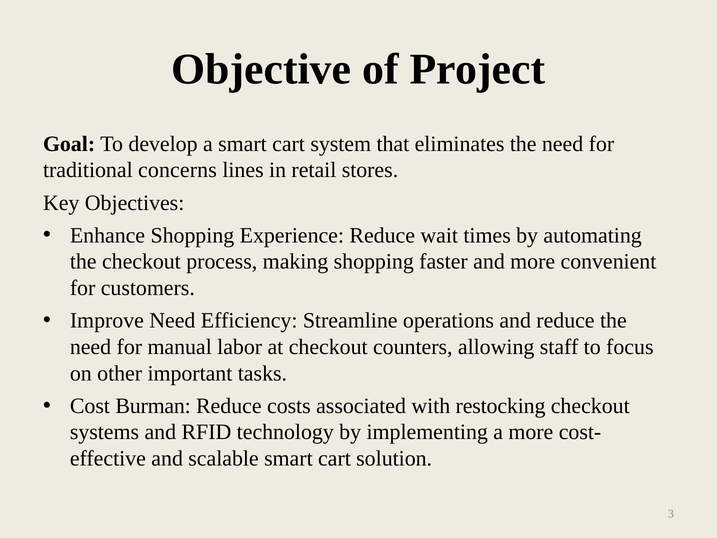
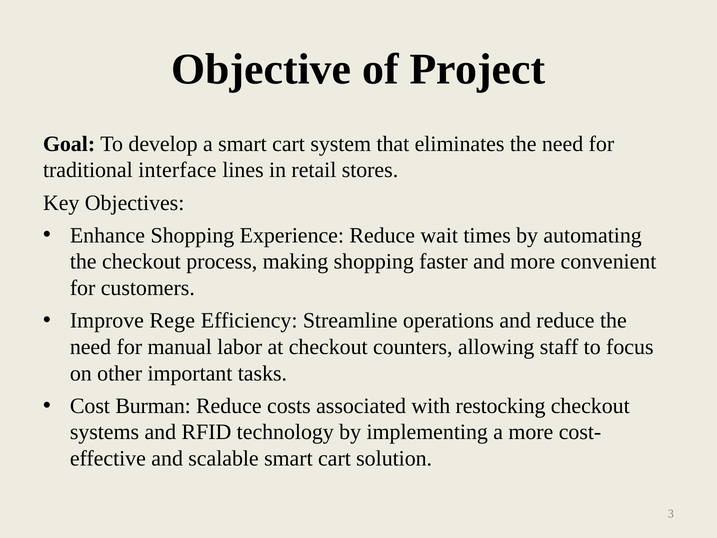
concerns: concerns -> interface
Improve Need: Need -> Rege
